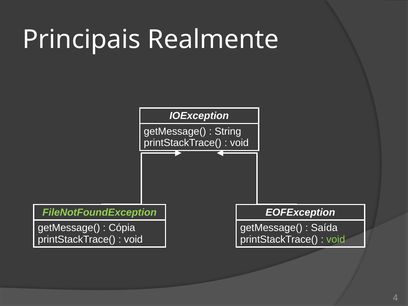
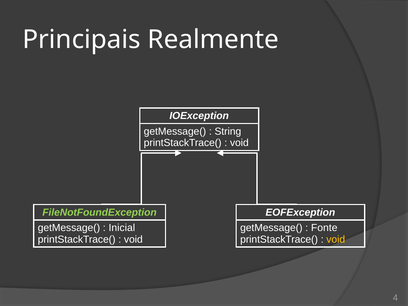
Cópia: Cópia -> Inicial
Saída: Saída -> Fonte
void at (336, 239) colour: light green -> yellow
